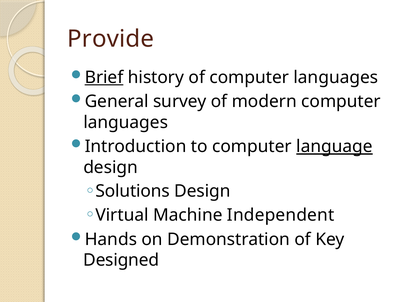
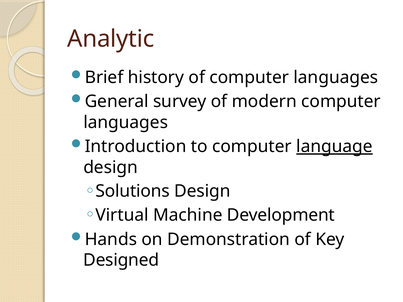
Provide: Provide -> Analytic
Brief underline: present -> none
Independent: Independent -> Development
